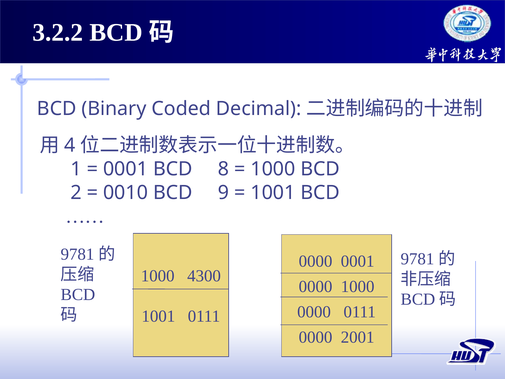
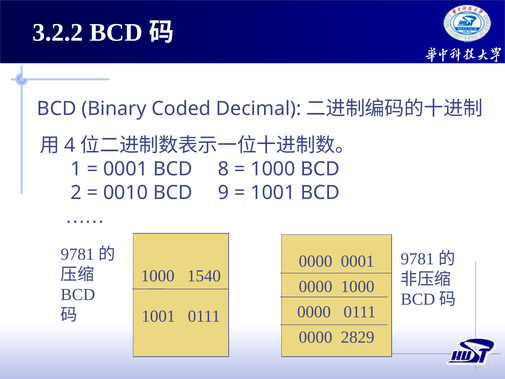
4300: 4300 -> 1540
2001: 2001 -> 2829
